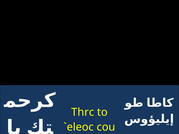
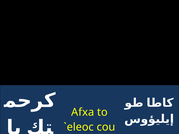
Thrc: Thrc -> Afxa
